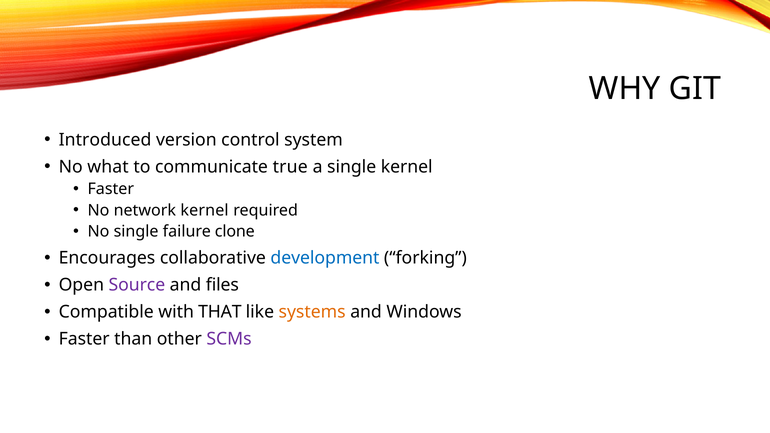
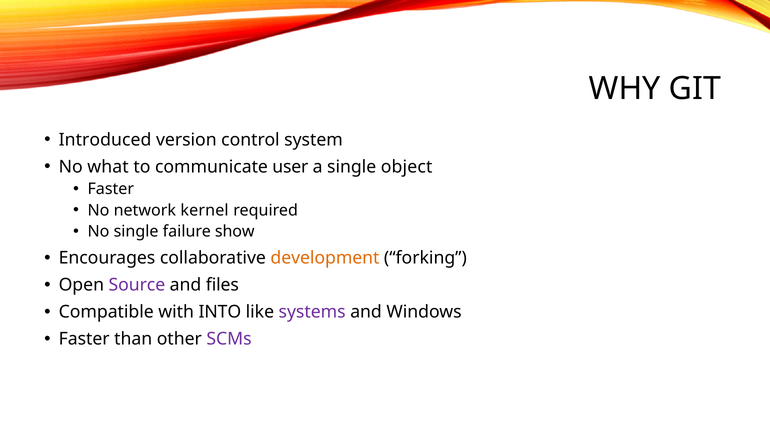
true: true -> user
single kernel: kernel -> object
clone: clone -> show
development colour: blue -> orange
THAT: THAT -> INTO
systems colour: orange -> purple
